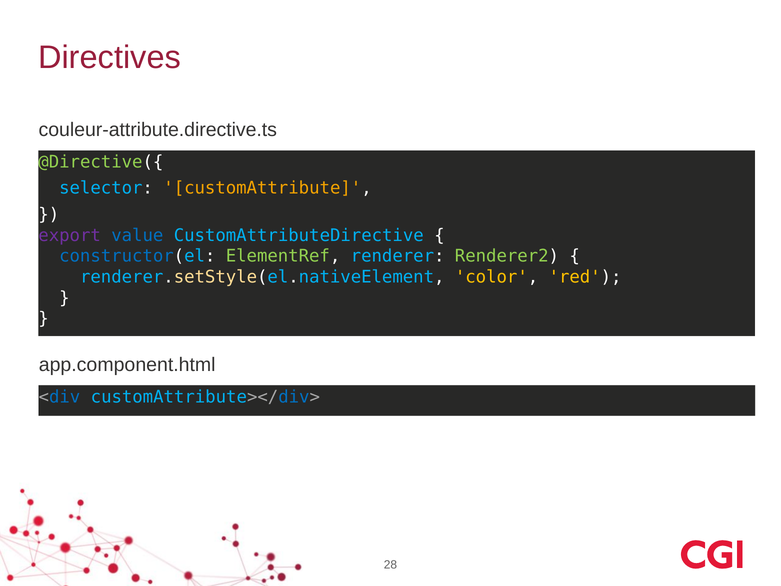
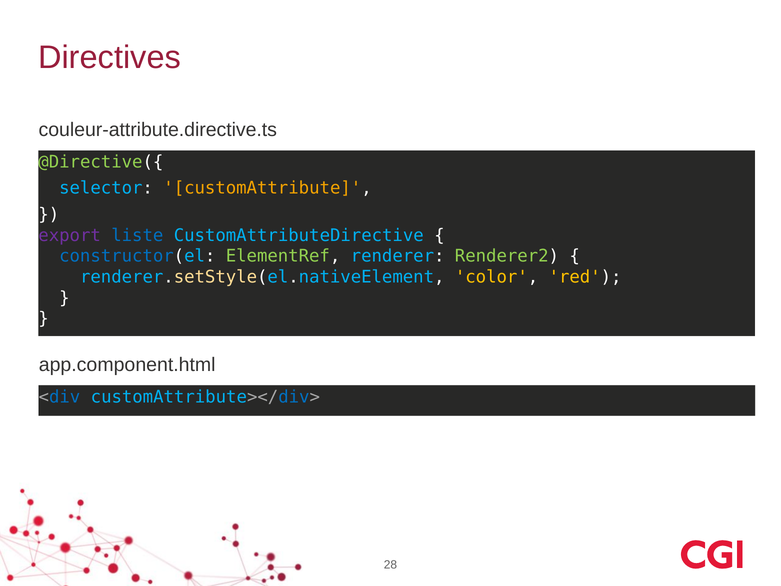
value: value -> liste
